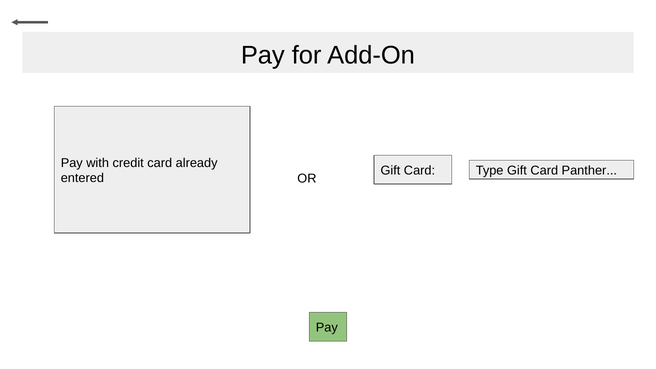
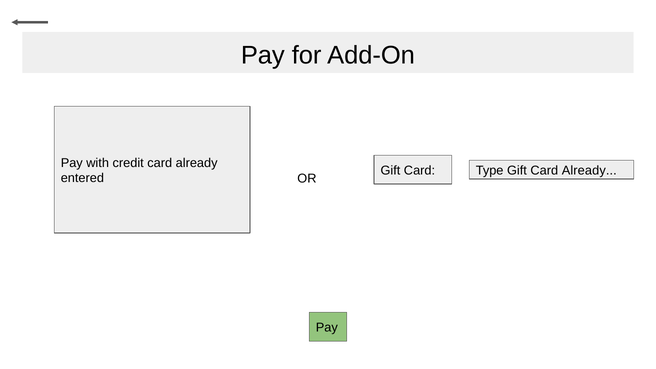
Gift Card Panther: Panther -> Already
